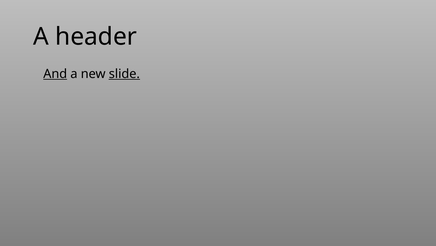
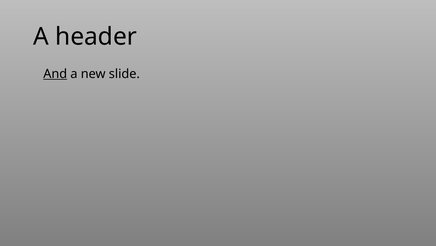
slide underline: present -> none
